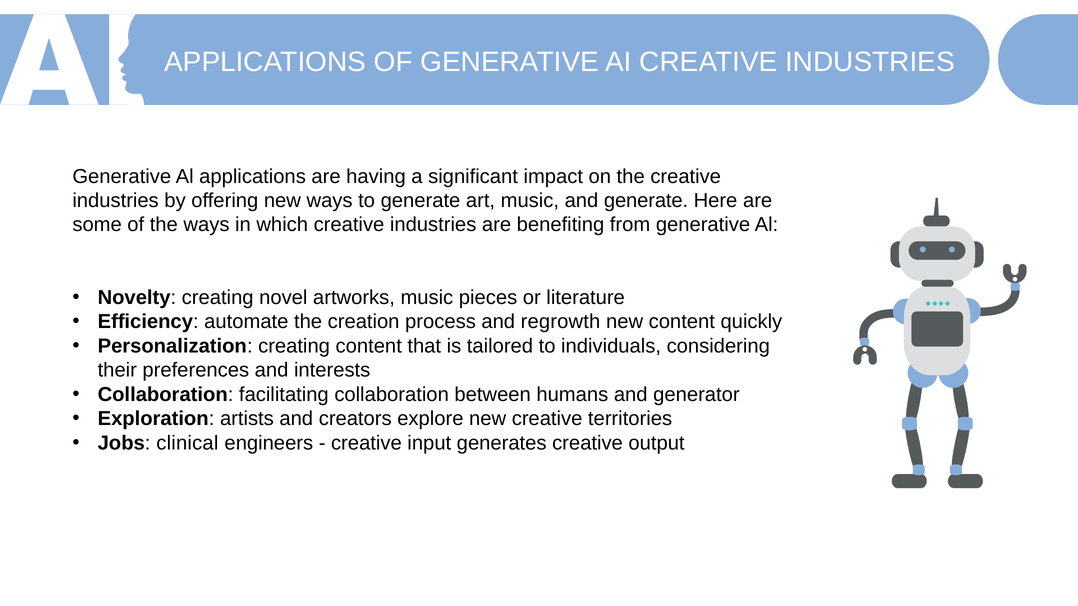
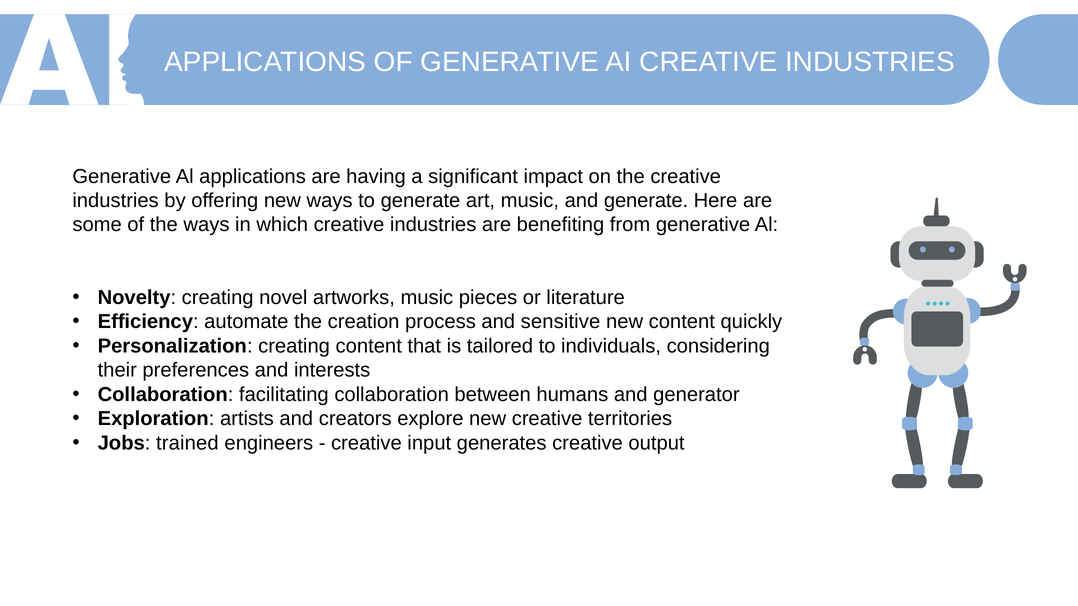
regrowth: regrowth -> sensitive
clinical: clinical -> trained
